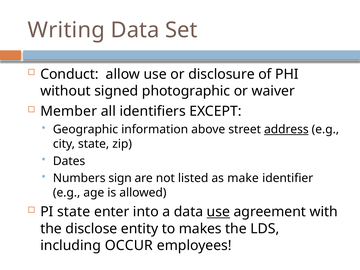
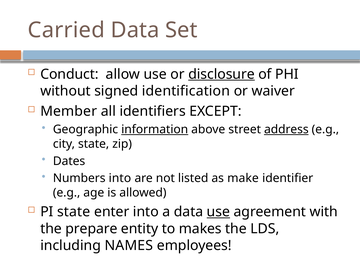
Writing: Writing -> Carried
disclosure underline: none -> present
photographic: photographic -> identification
information underline: none -> present
Numbers sign: sign -> into
disclose: disclose -> prepare
OCCUR: OCCUR -> NAMES
